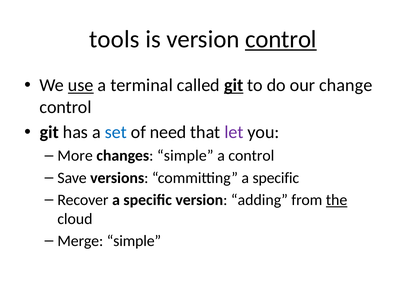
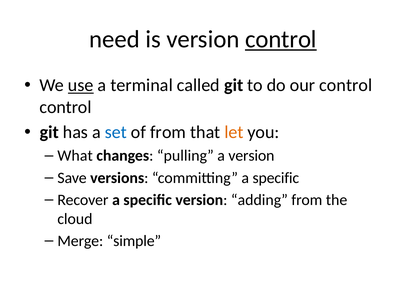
tools: tools -> need
git at (234, 85) underline: present -> none
our change: change -> control
of need: need -> from
let colour: purple -> orange
More: More -> What
changes simple: simple -> pulling
a control: control -> version
the underline: present -> none
